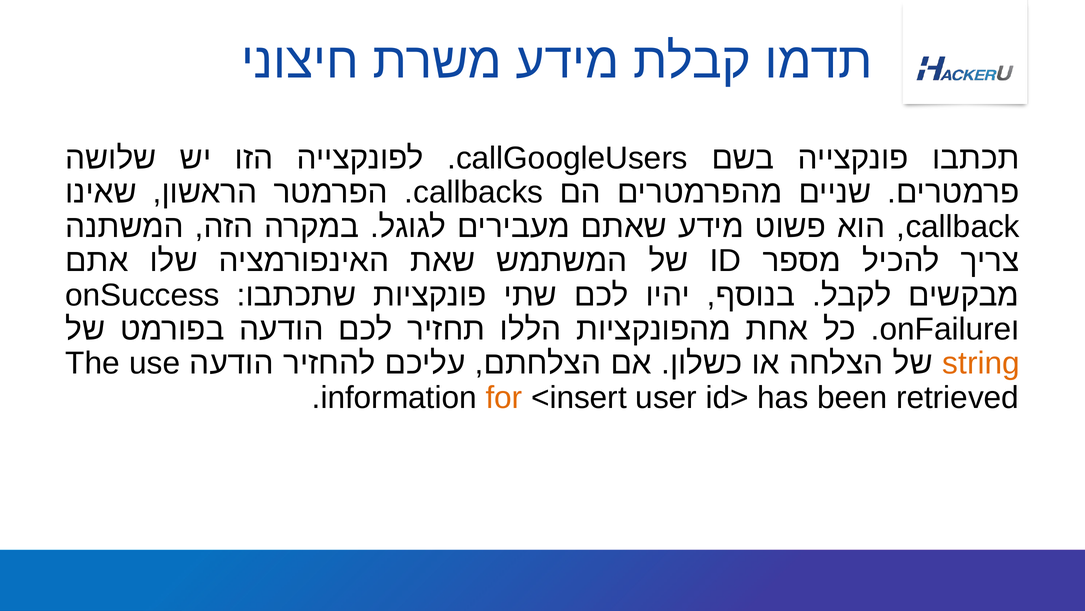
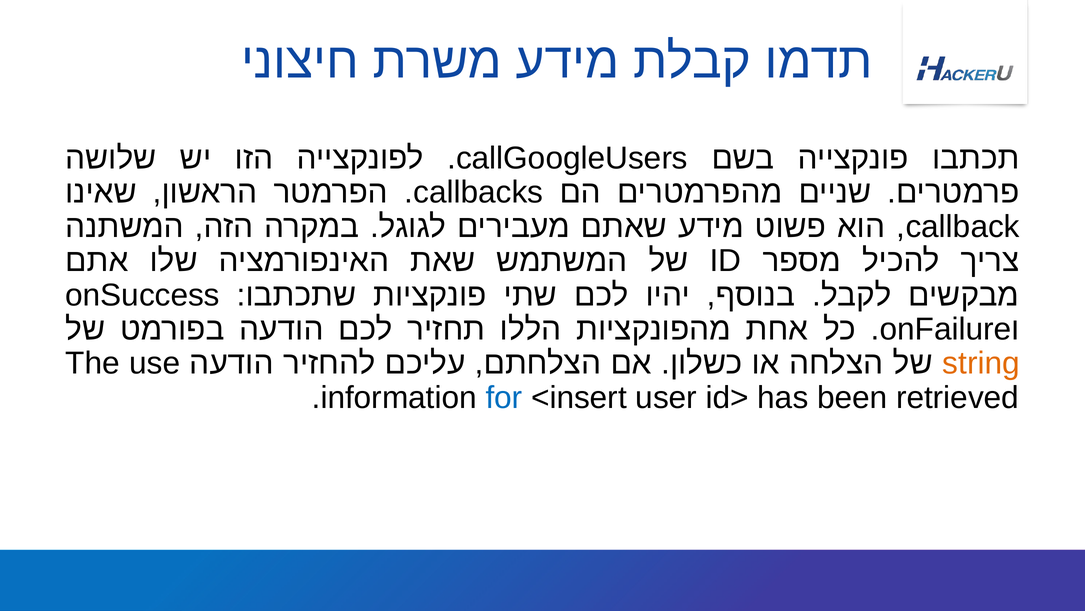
for colour: orange -> blue
